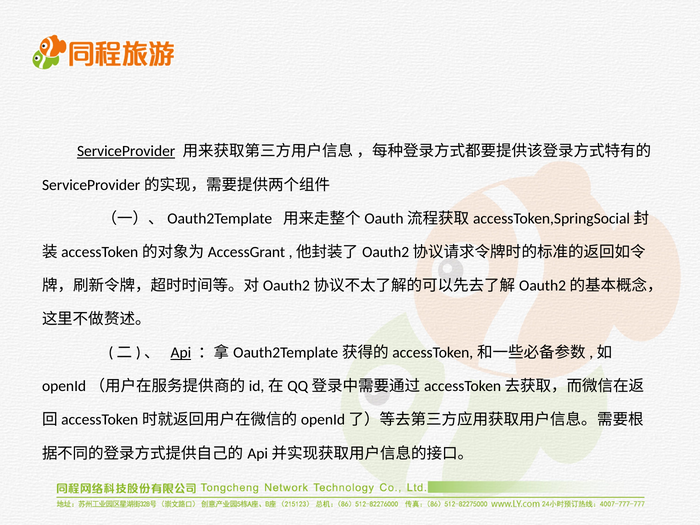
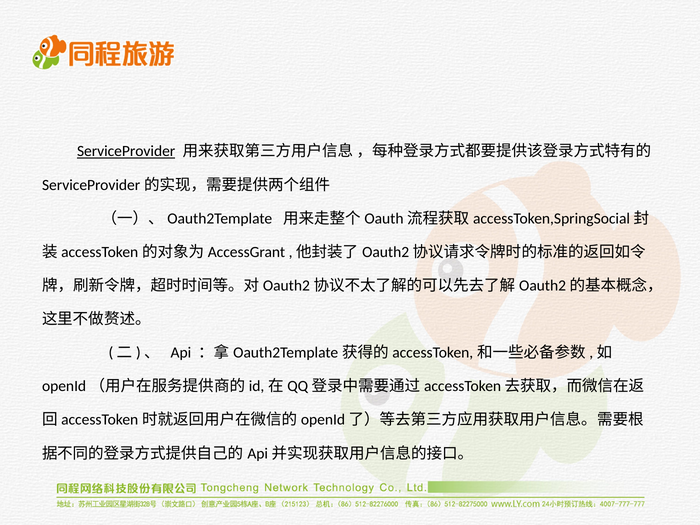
Api underline: present -> none
